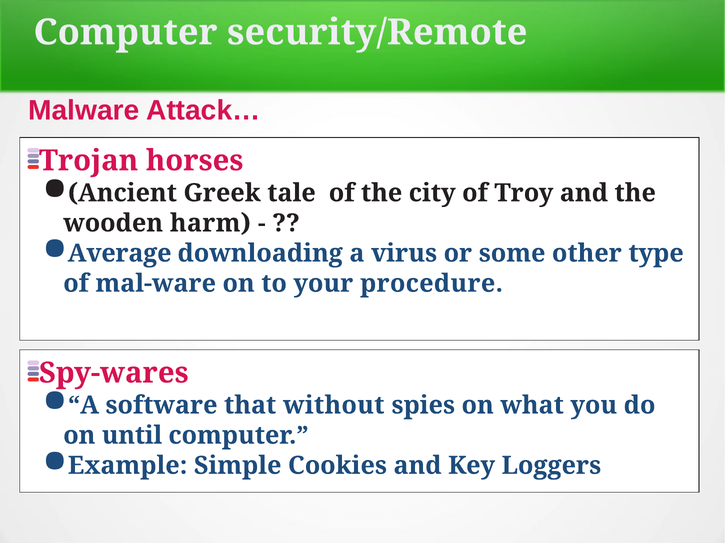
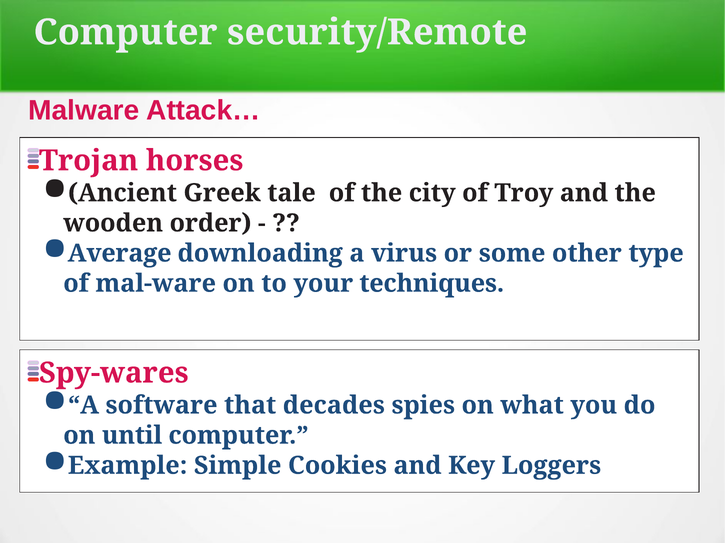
harm: harm -> order
procedure: procedure -> techniques
without: without -> decades
